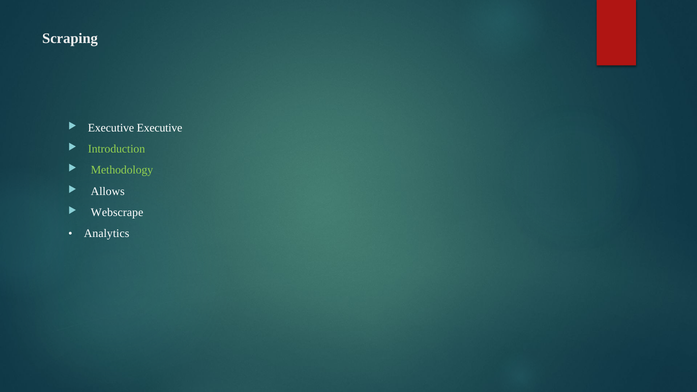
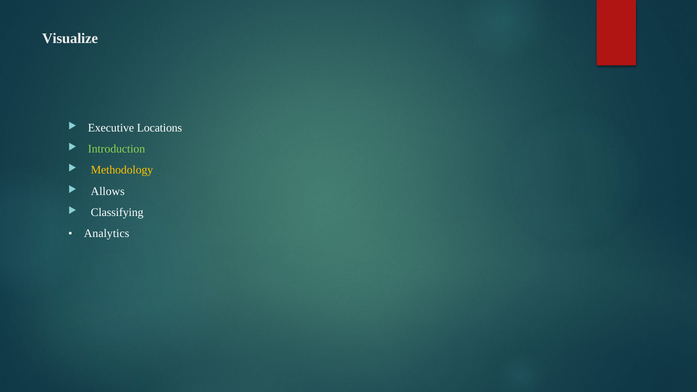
Scraping: Scraping -> Visualize
Executive Executive: Executive -> Locations
Methodology colour: light green -> yellow
Webscrape: Webscrape -> Classifying
